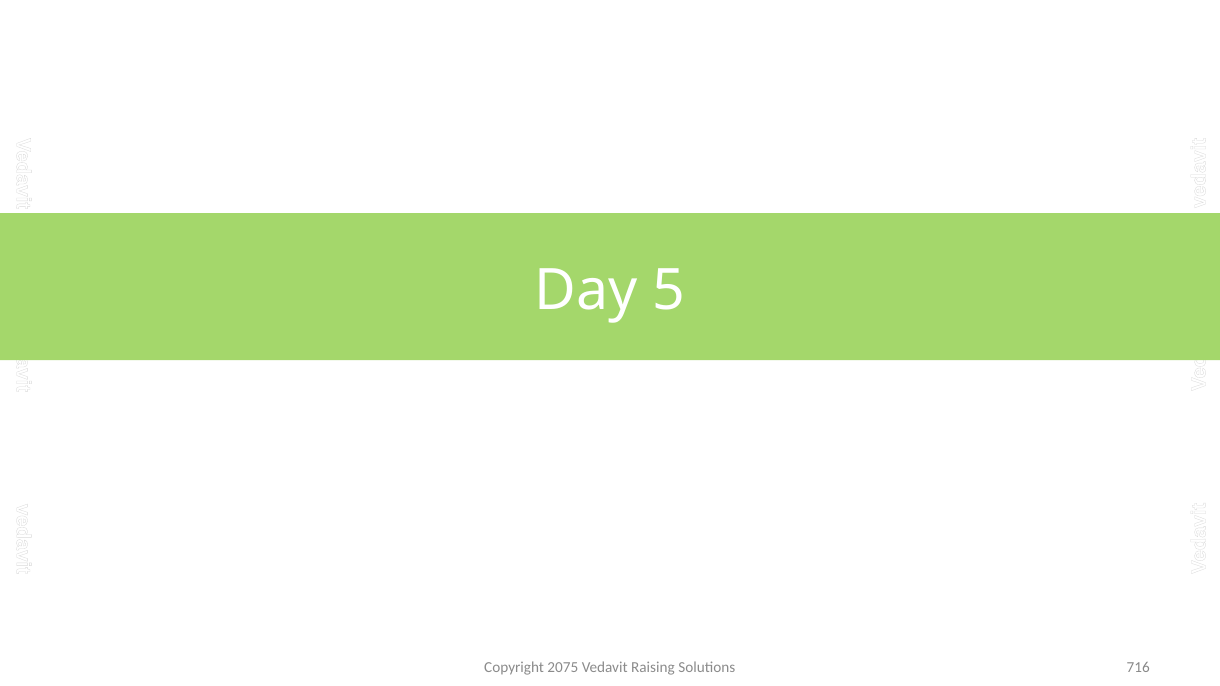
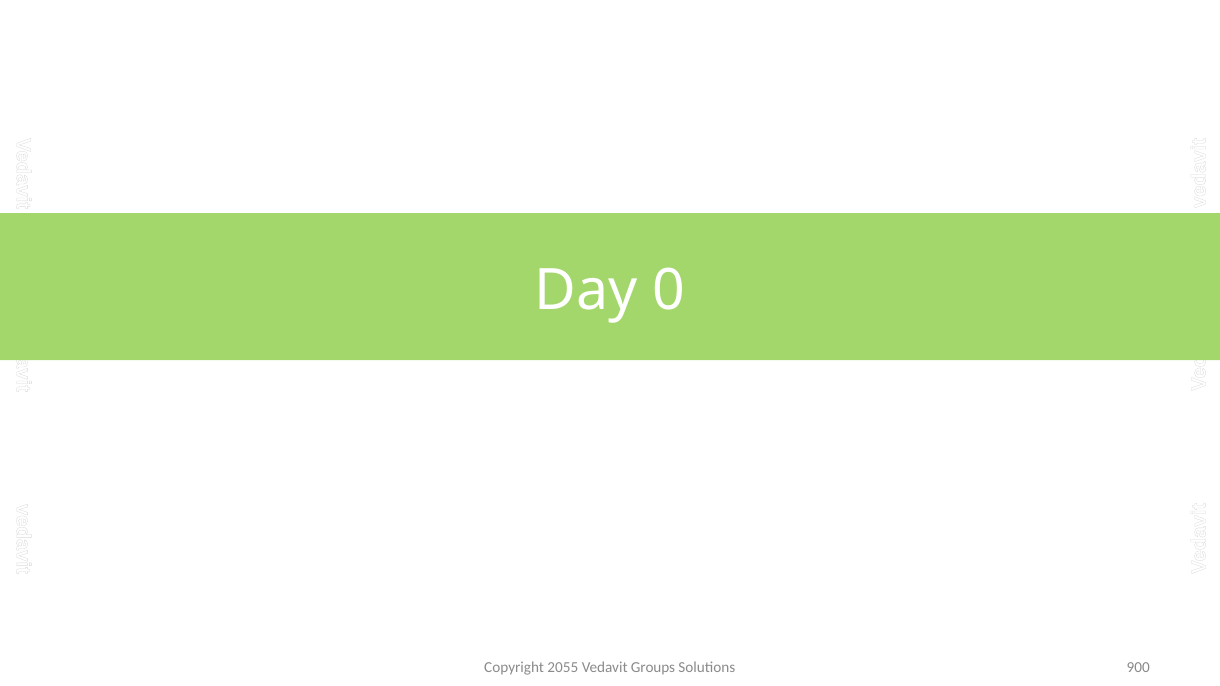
5: 5 -> 0
2075: 2075 -> 2055
Raising: Raising -> Groups
716: 716 -> 900
